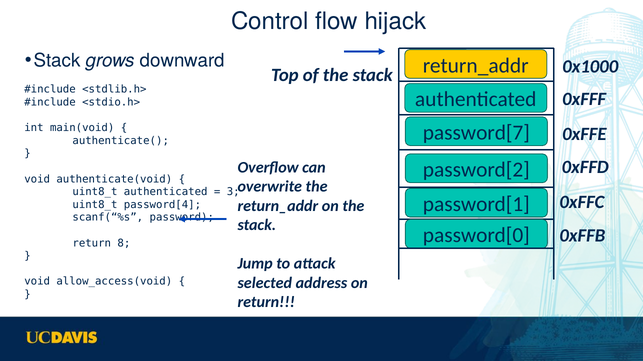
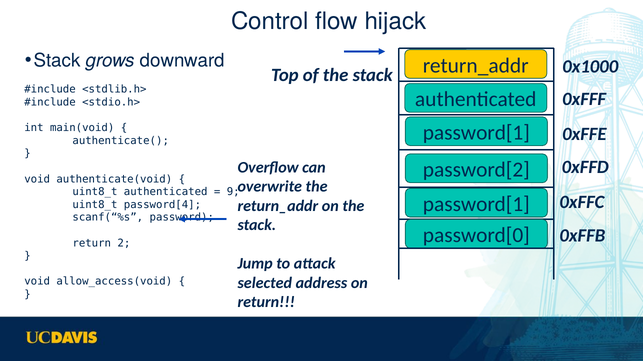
password[7 at (476, 133): password[7 -> password[1
3: 3 -> 9
8: 8 -> 2
